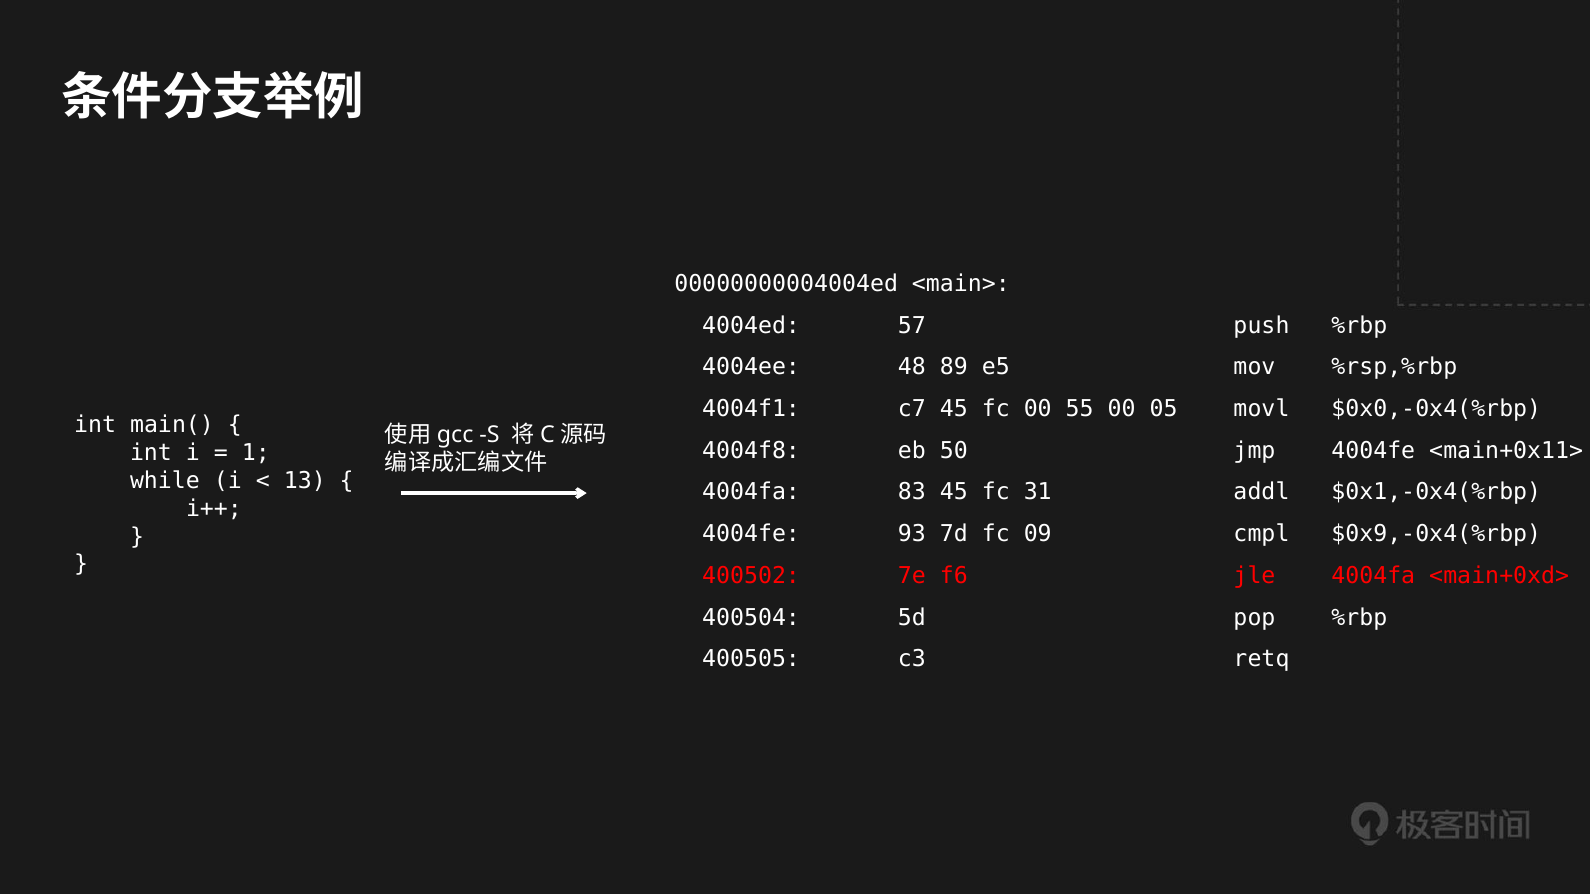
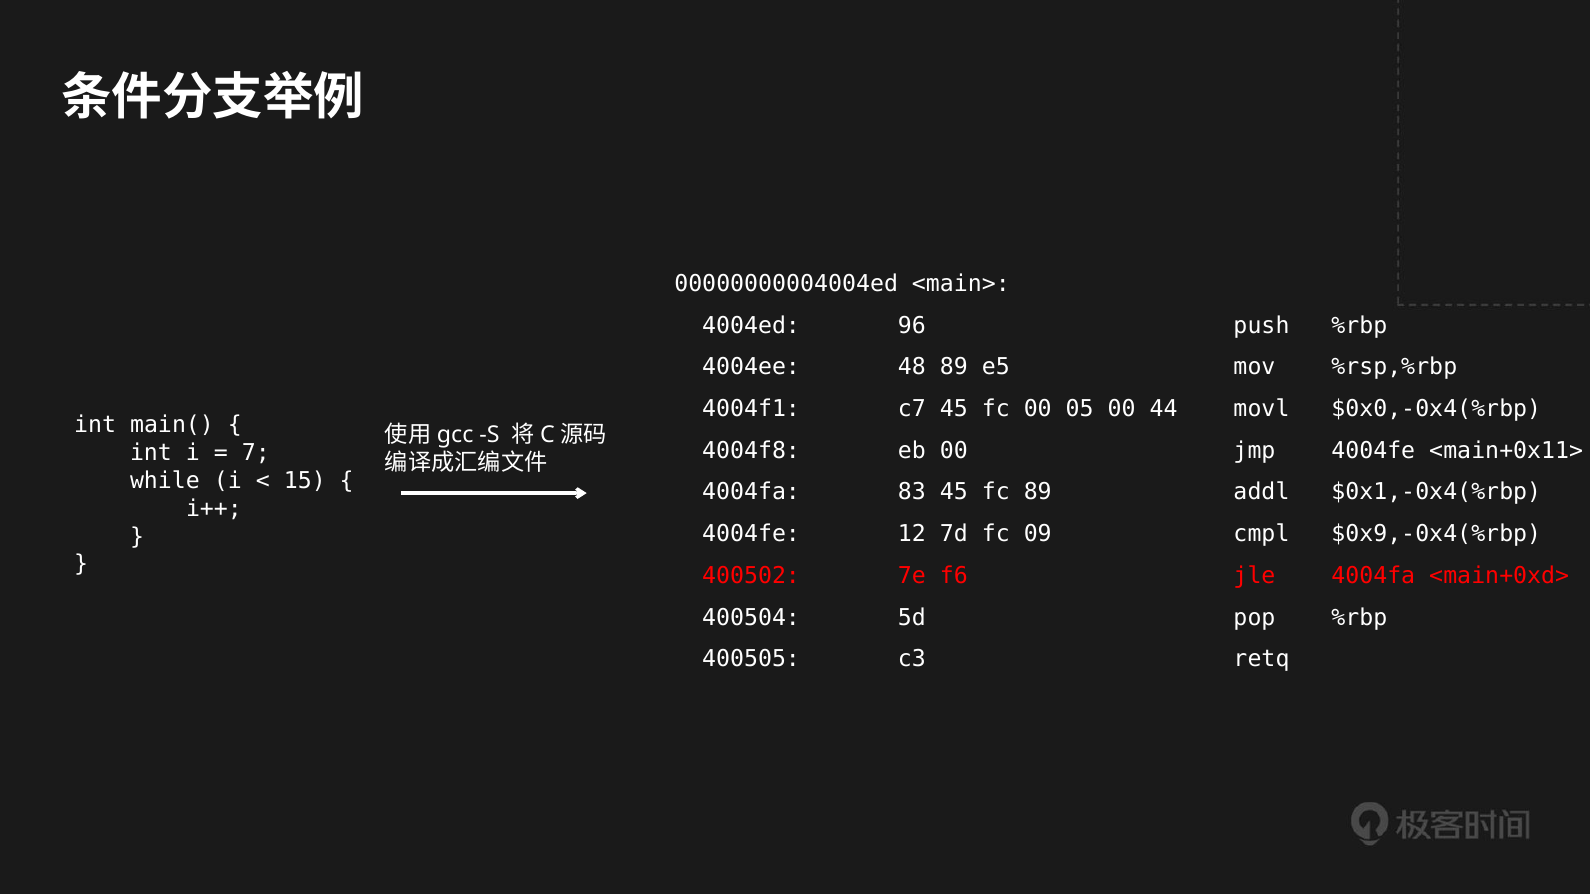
57: 57 -> 96
55: 55 -> 05
05: 05 -> 44
eb 50: 50 -> 00
1: 1 -> 7
13: 13 -> 15
fc 31: 31 -> 89
93: 93 -> 12
